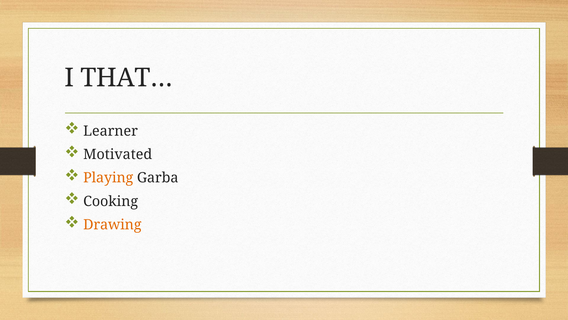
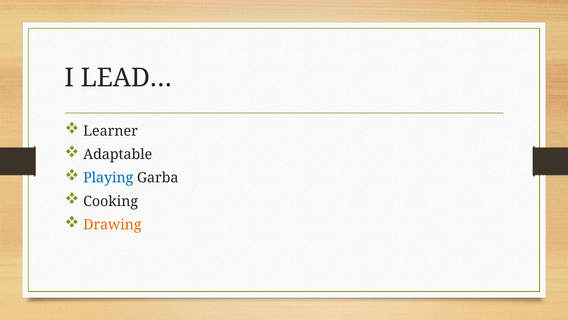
THAT…: THAT… -> LEAD…
Motivated: Motivated -> Adaptable
Playing colour: orange -> blue
